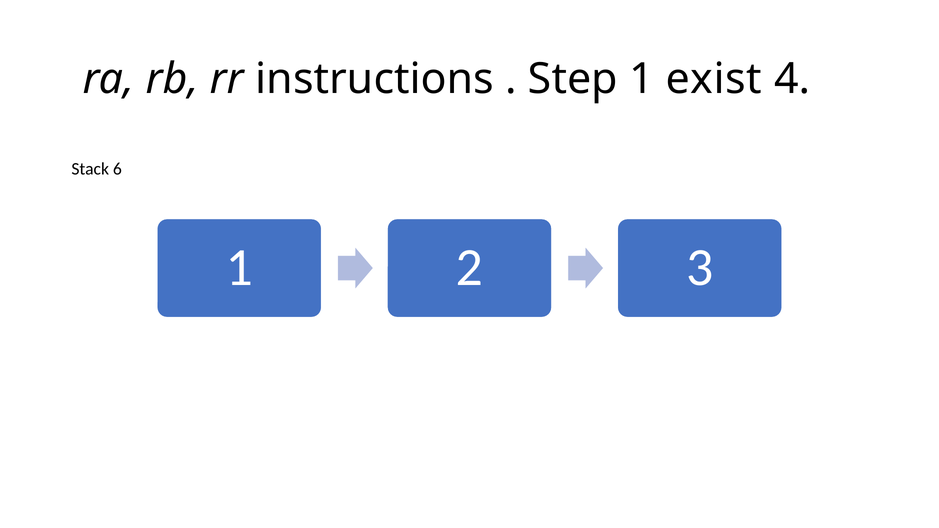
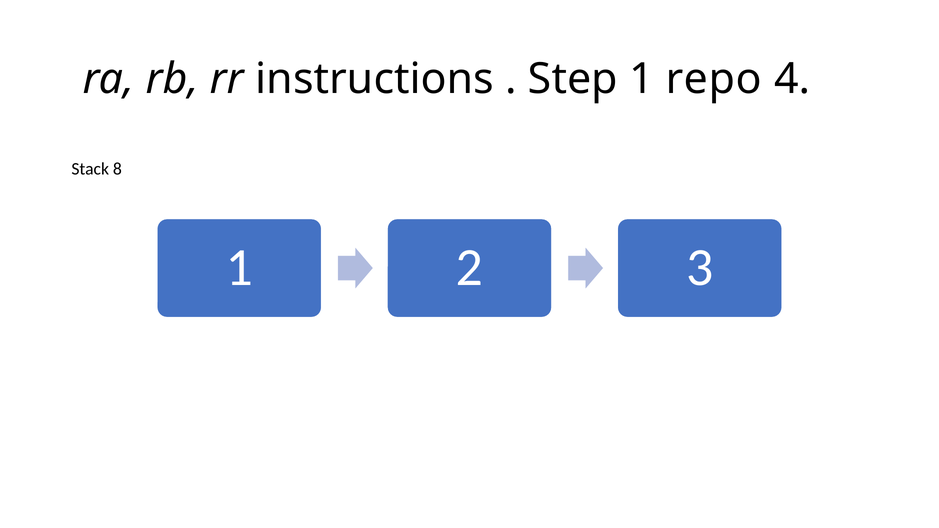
exist: exist -> repo
6: 6 -> 8
